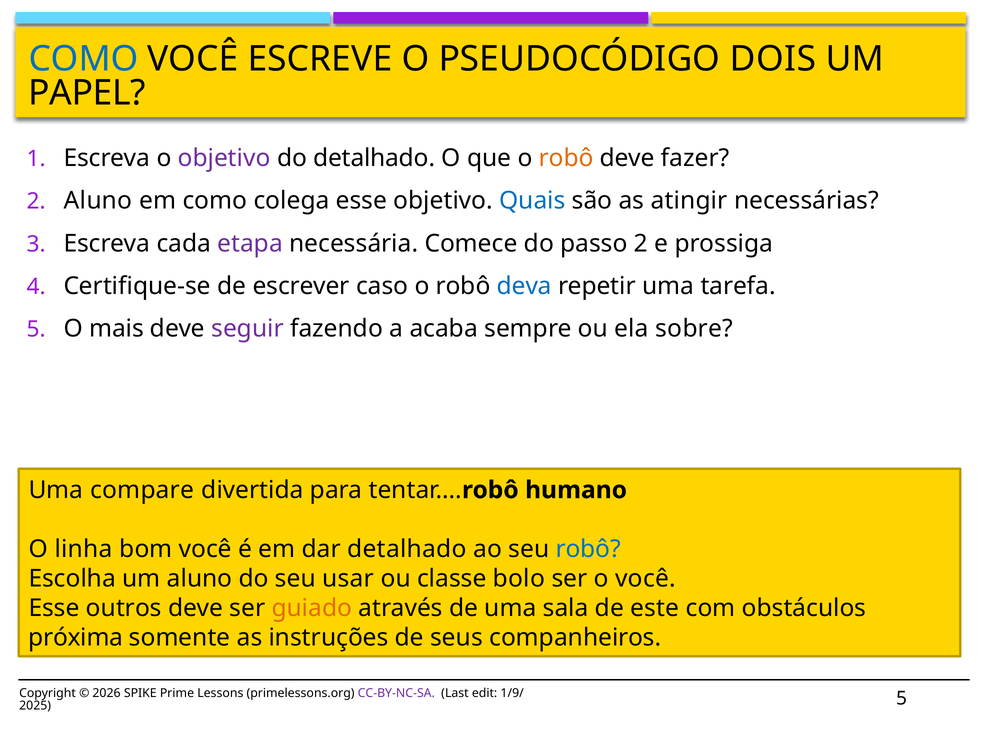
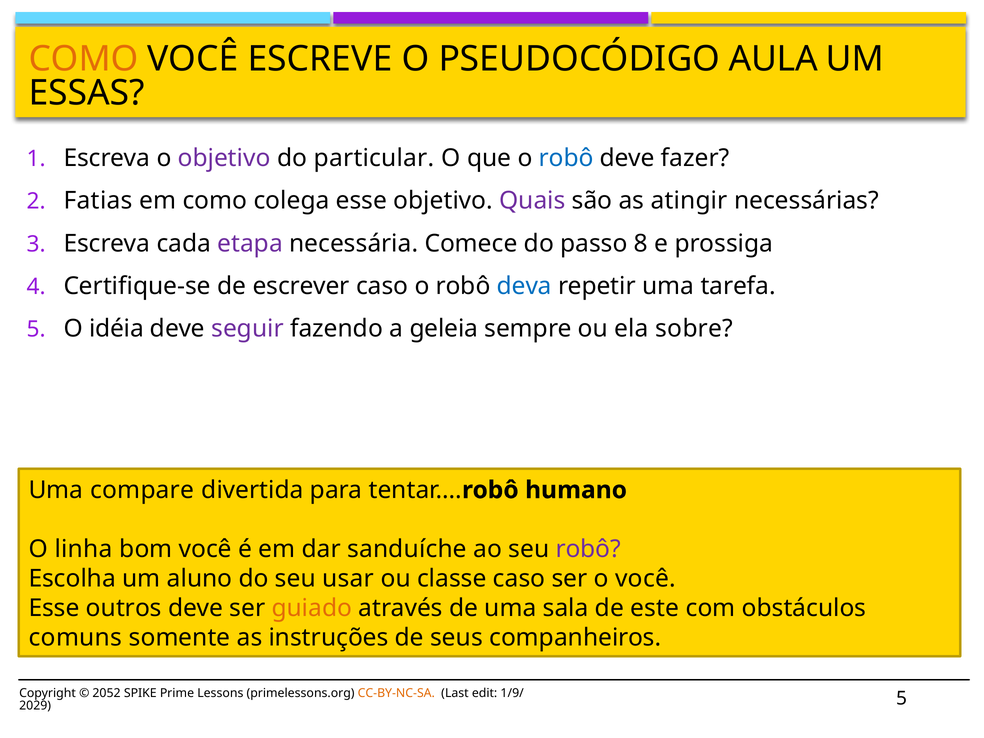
COMO at (84, 59) colour: blue -> orange
DOIS: DOIS -> AULA
PAPEL: PAPEL -> ESSAS
do detalhado: detalhado -> particular
robô at (566, 158) colour: orange -> blue
Aluno at (98, 201): Aluno -> Fatias
Quais colour: blue -> purple
passo 2: 2 -> 8
mais: mais -> idéia
acaba: acaba -> geleia
dar detalhado: detalhado -> sanduíche
robô at (588, 549) colour: blue -> purple
classe bolo: bolo -> caso
próxima: próxima -> comuns
2026: 2026 -> 2052
CC-BY-NC-SA colour: purple -> orange
2025: 2025 -> 2029
